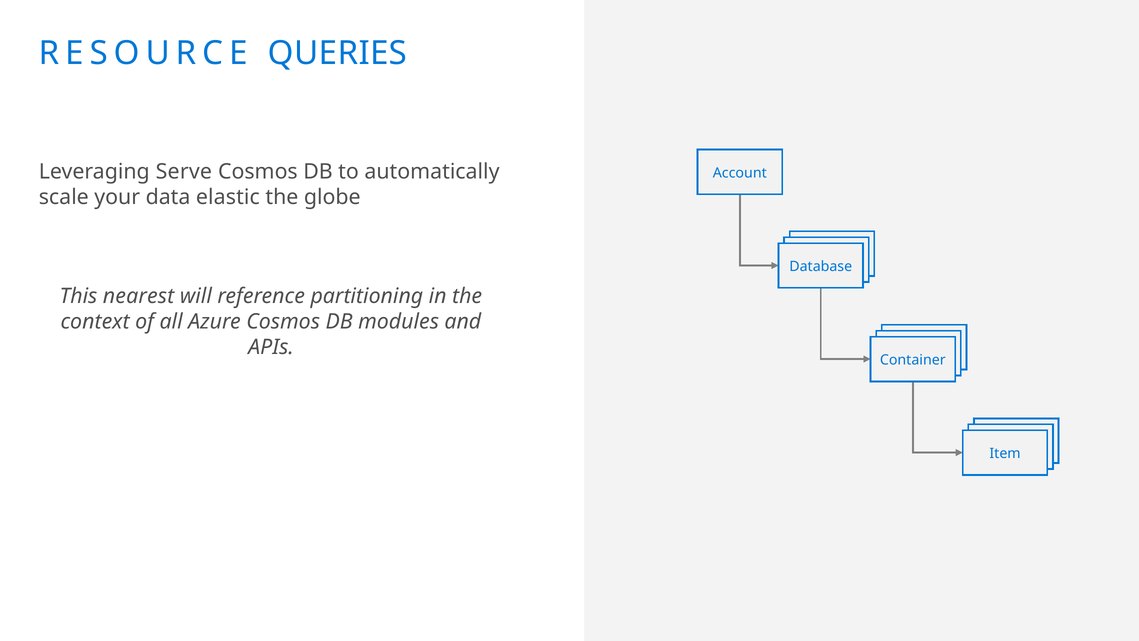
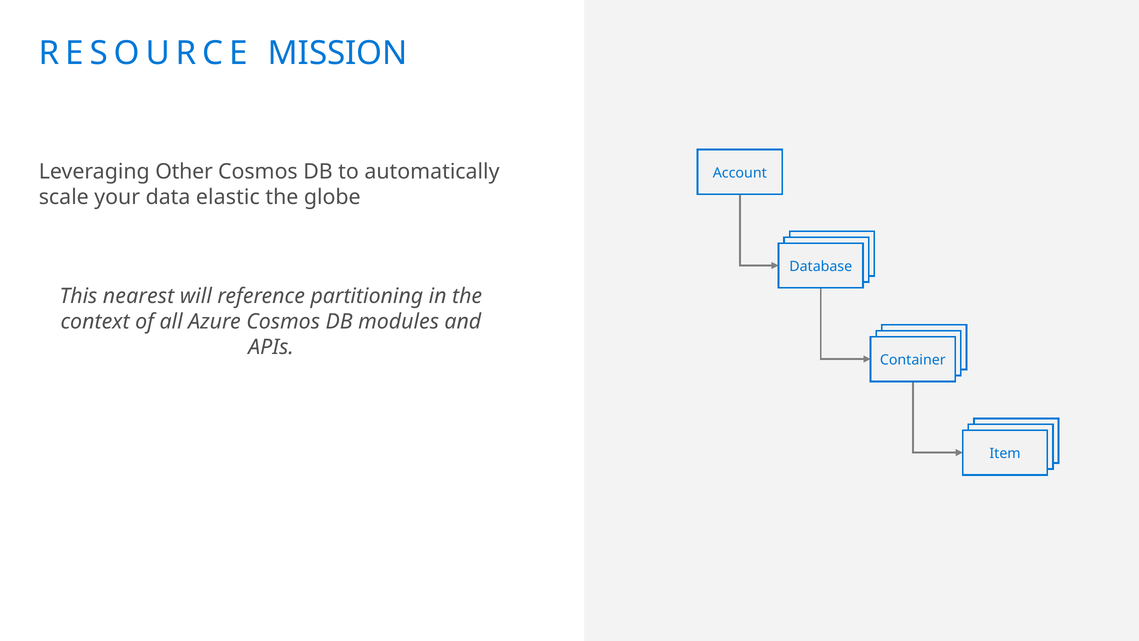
QUERIES: QUERIES -> MISSION
Serve: Serve -> Other
